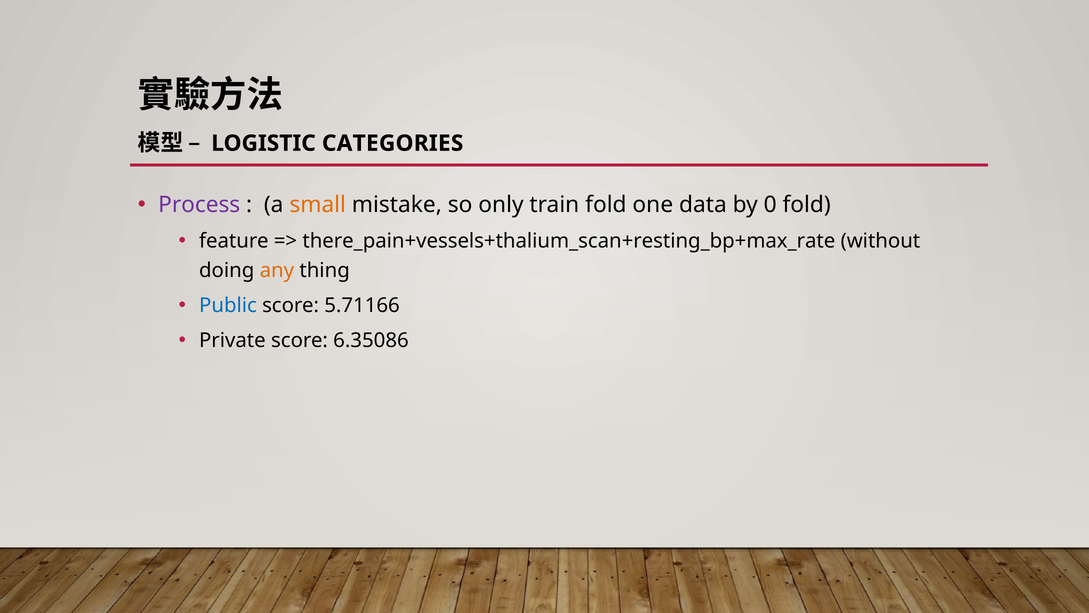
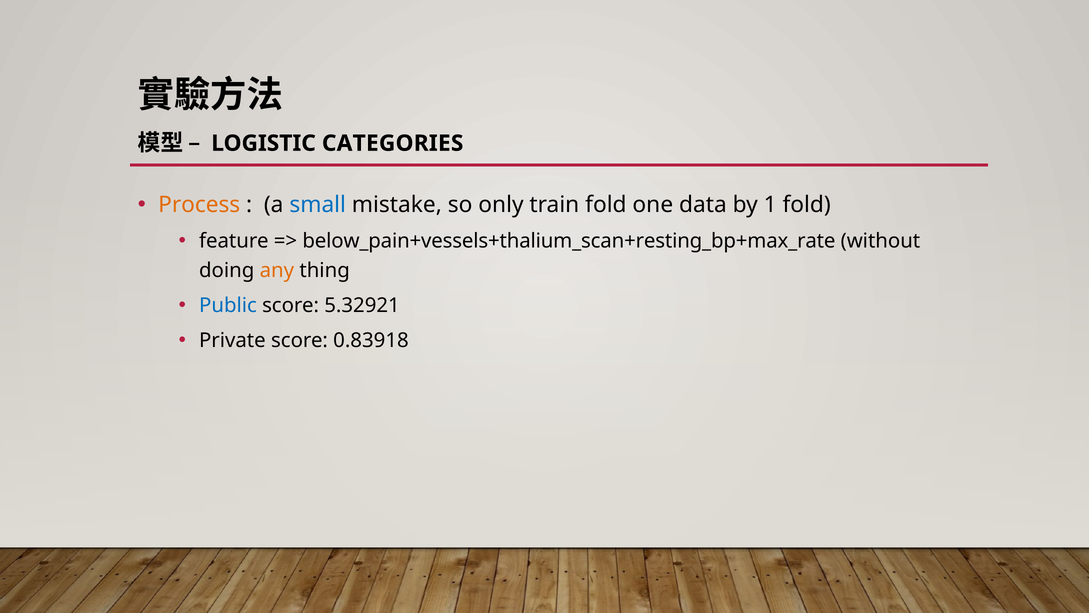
Process colour: purple -> orange
small colour: orange -> blue
0: 0 -> 1
there_pain+vessels+thalium_scan+resting_bp+max_rate: there_pain+vessels+thalium_scan+resting_bp+max_rate -> below_pain+vessels+thalium_scan+resting_bp+max_rate
5.71166: 5.71166 -> 5.32921
6.35086: 6.35086 -> 0.83918
